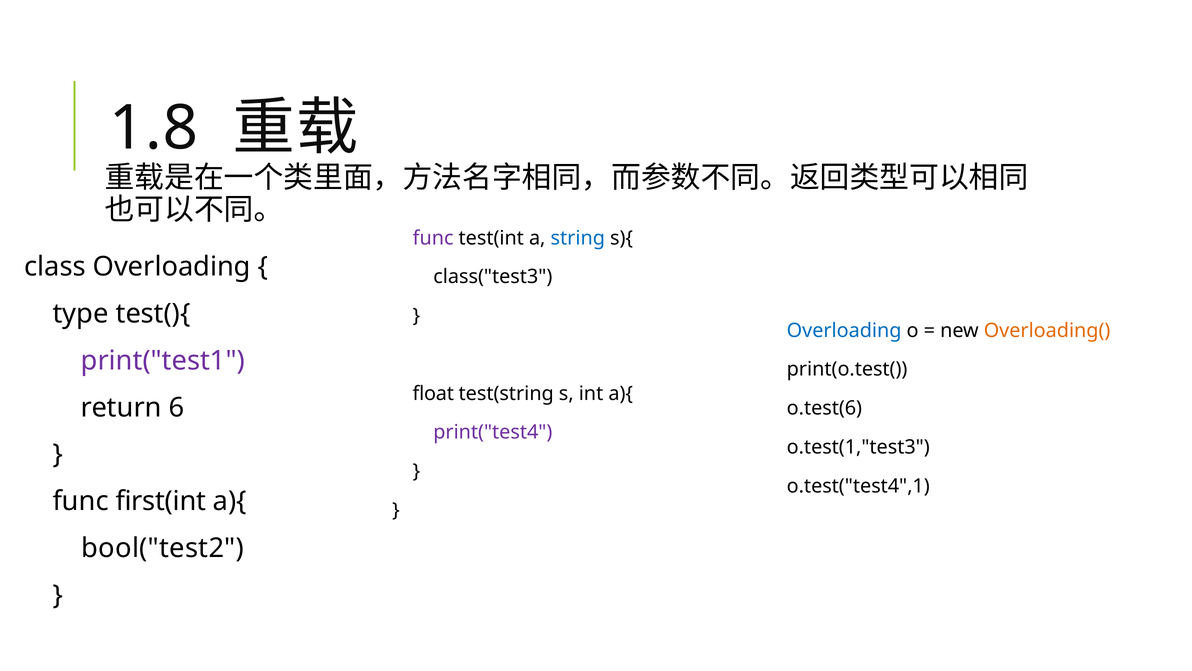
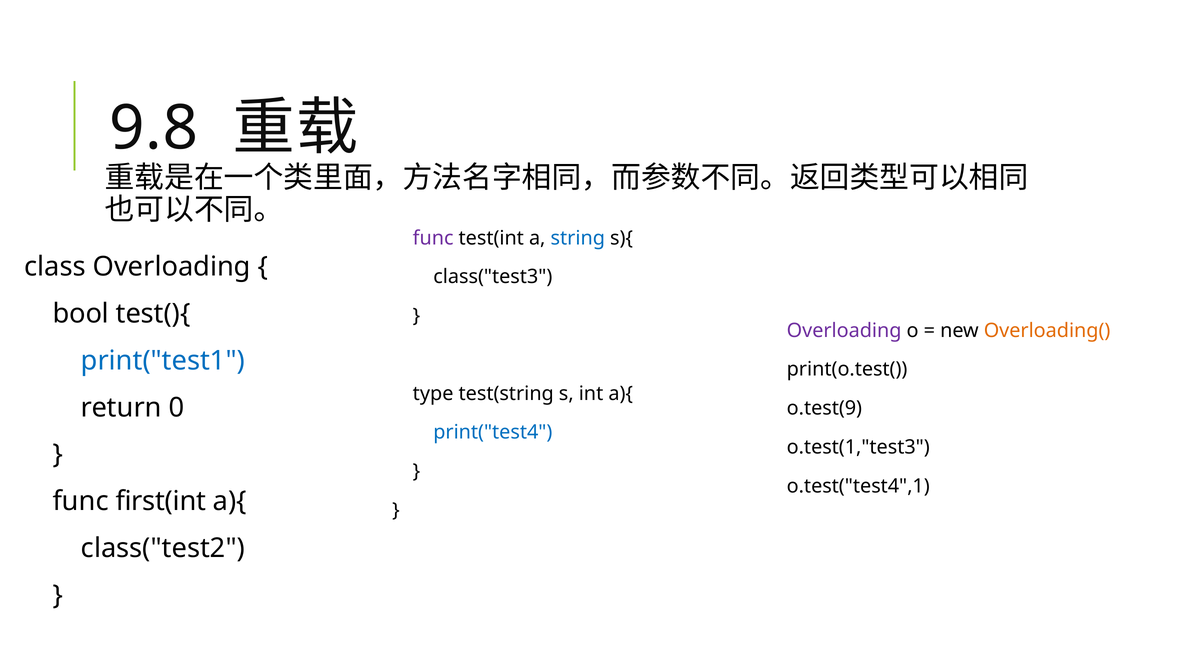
1.8: 1.8 -> 9.8
type: type -> bool
Overloading at (844, 330) colour: blue -> purple
print("test1 colour: purple -> blue
float: float -> type
6: 6 -> 0
o.test(6: o.test(6 -> o.test(9
print("test4 colour: purple -> blue
bool("test2: bool("test2 -> class("test2
